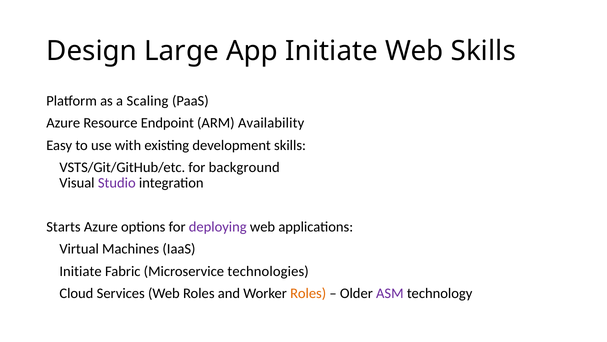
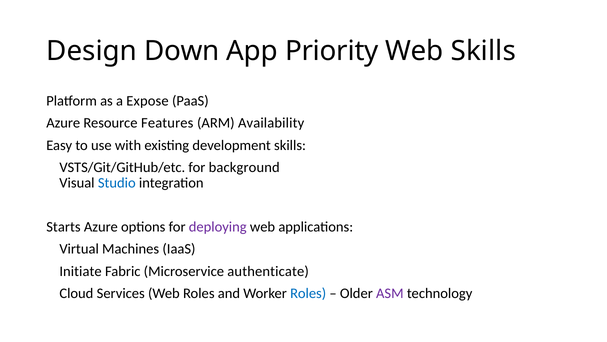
Large: Large -> Down
App Initiate: Initiate -> Priority
Scaling: Scaling -> Expose
Endpoint: Endpoint -> Features
Studio colour: purple -> blue
technologies: technologies -> authenticate
Roles at (308, 293) colour: orange -> blue
